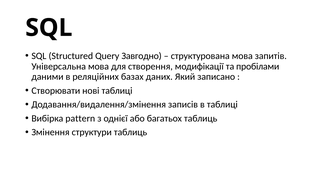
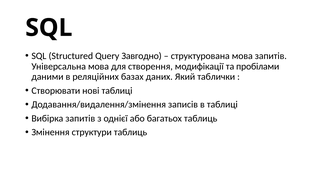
записано: записано -> таблички
Вибірка pattern: pattern -> запитів
